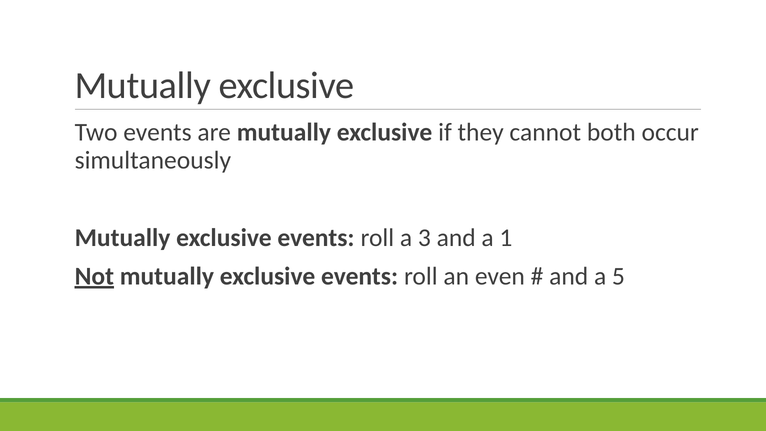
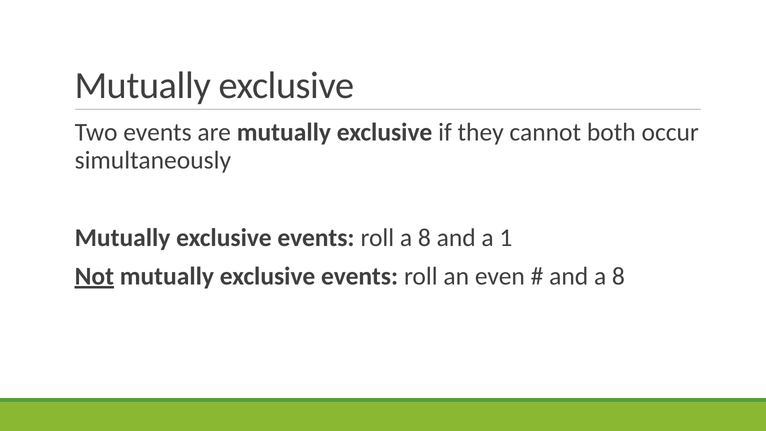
roll a 3: 3 -> 8
and a 5: 5 -> 8
